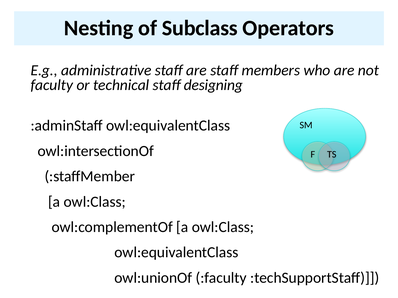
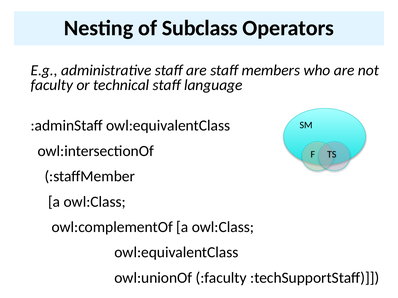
designing: designing -> language
